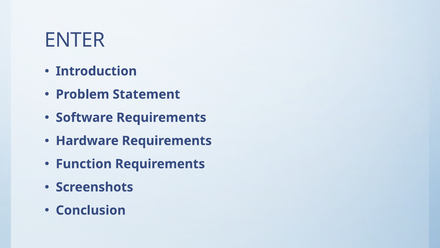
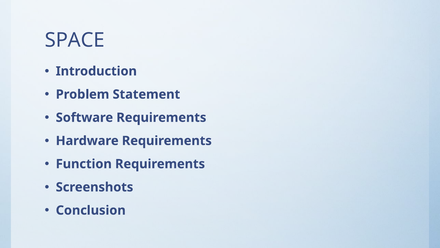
ENTER: ENTER -> SPACE
